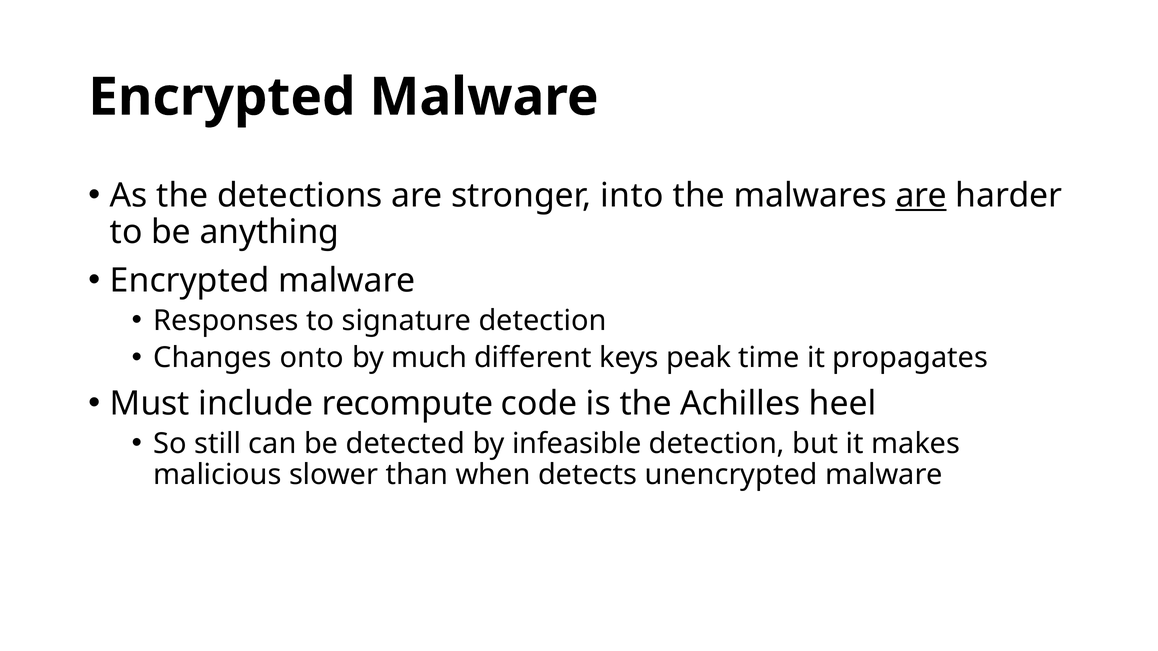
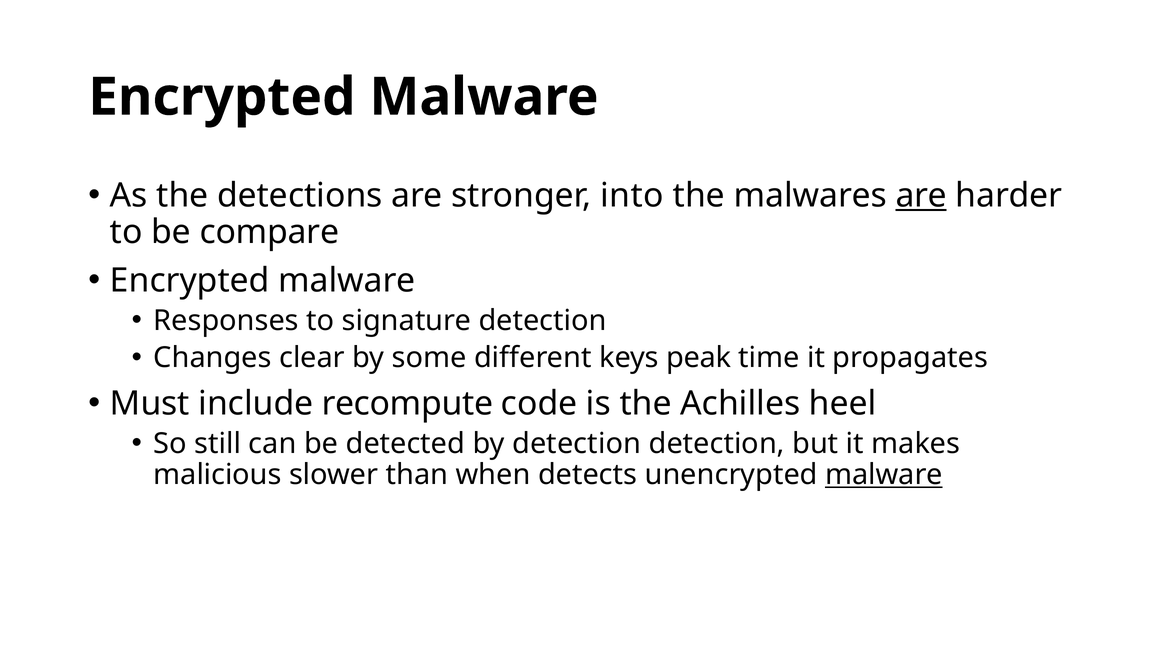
anything: anything -> compare
onto: onto -> clear
much: much -> some
by infeasible: infeasible -> detection
malware at (884, 475) underline: none -> present
